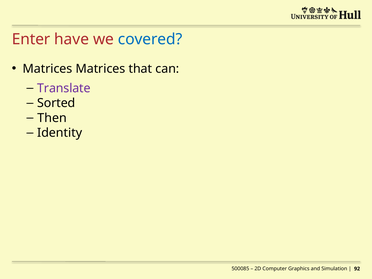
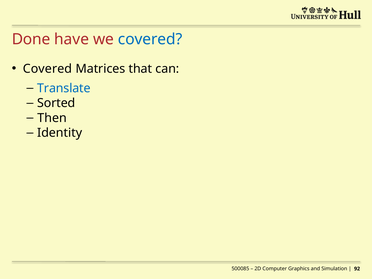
Enter: Enter -> Done
Matrices at (48, 69): Matrices -> Covered
Translate colour: purple -> blue
